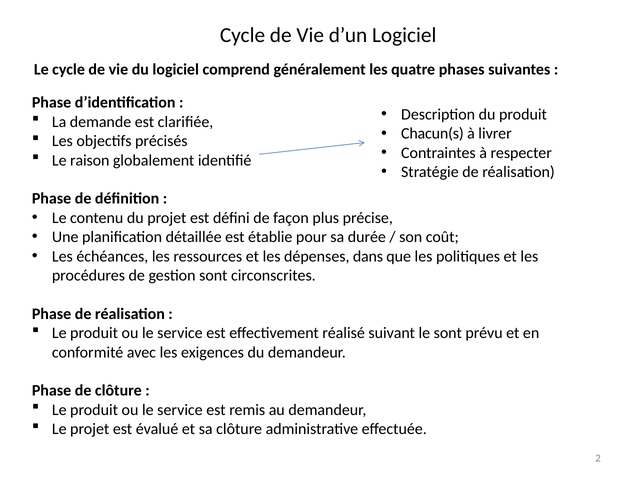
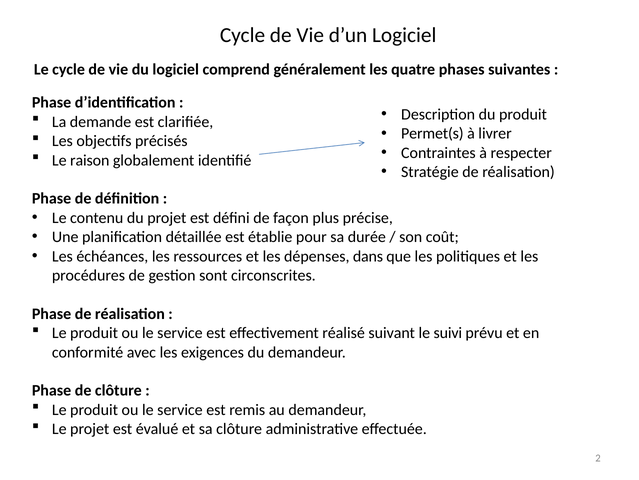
Chacun(s: Chacun(s -> Permet(s
le sont: sont -> suivi
